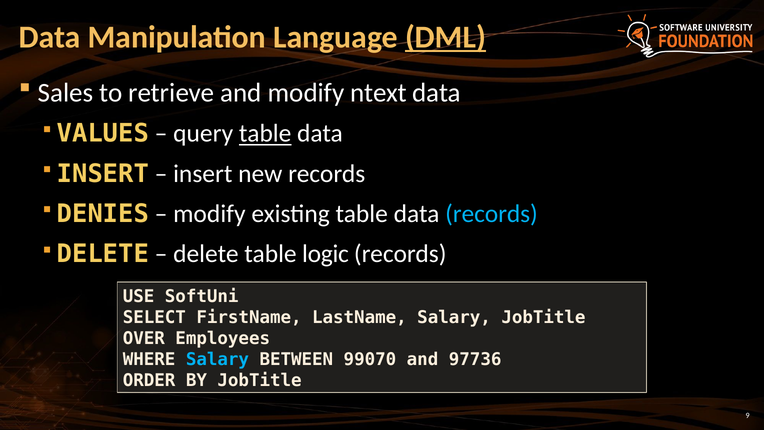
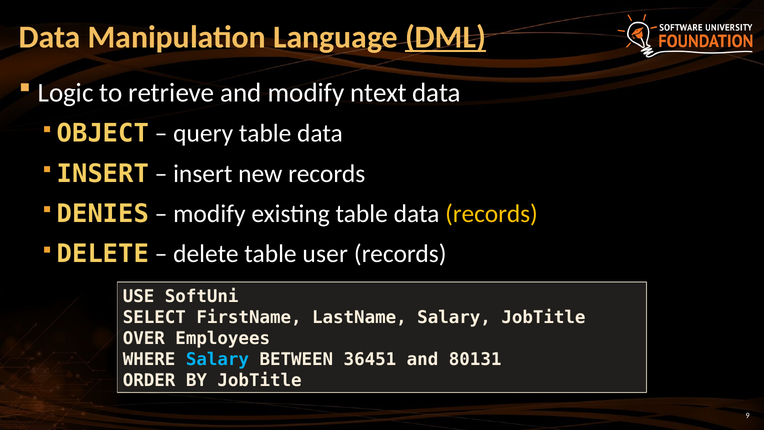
Sales: Sales -> Logic
VALUES: VALUES -> OBJECT
table at (265, 134) underline: present -> none
records at (492, 214) colour: light blue -> yellow
logic: logic -> user
99070: 99070 -> 36451
97736: 97736 -> 80131
